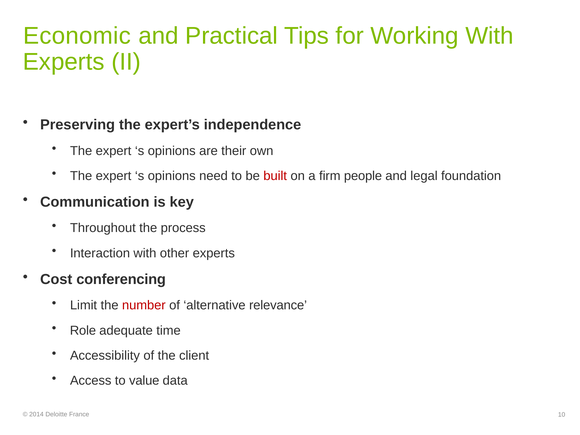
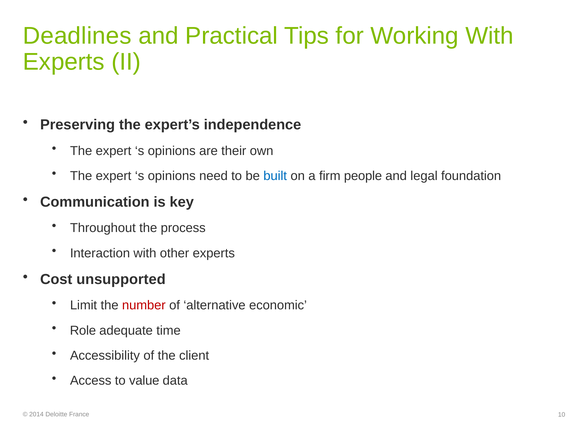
Economic: Economic -> Deadlines
built colour: red -> blue
conferencing: conferencing -> unsupported
relevance: relevance -> economic
